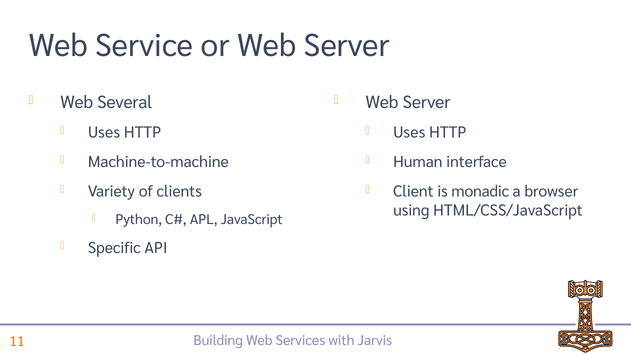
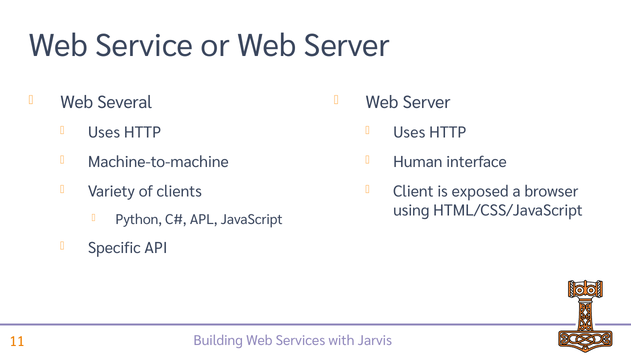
monadic: monadic -> exposed
